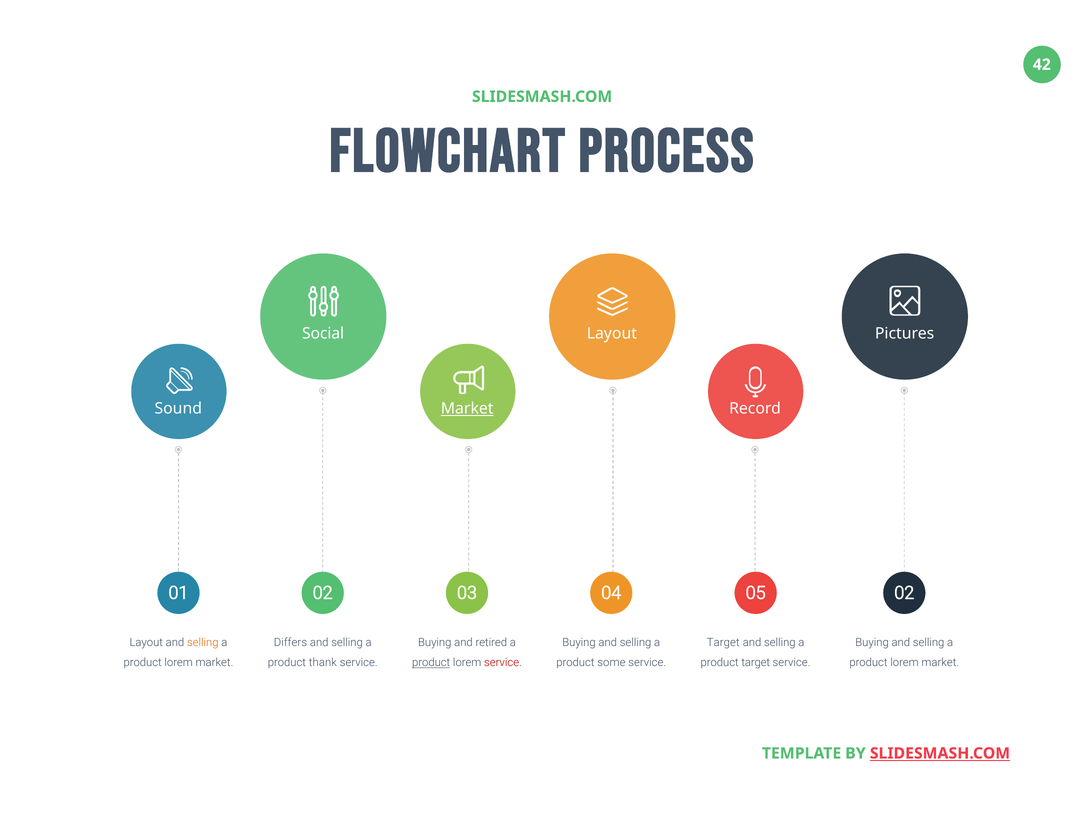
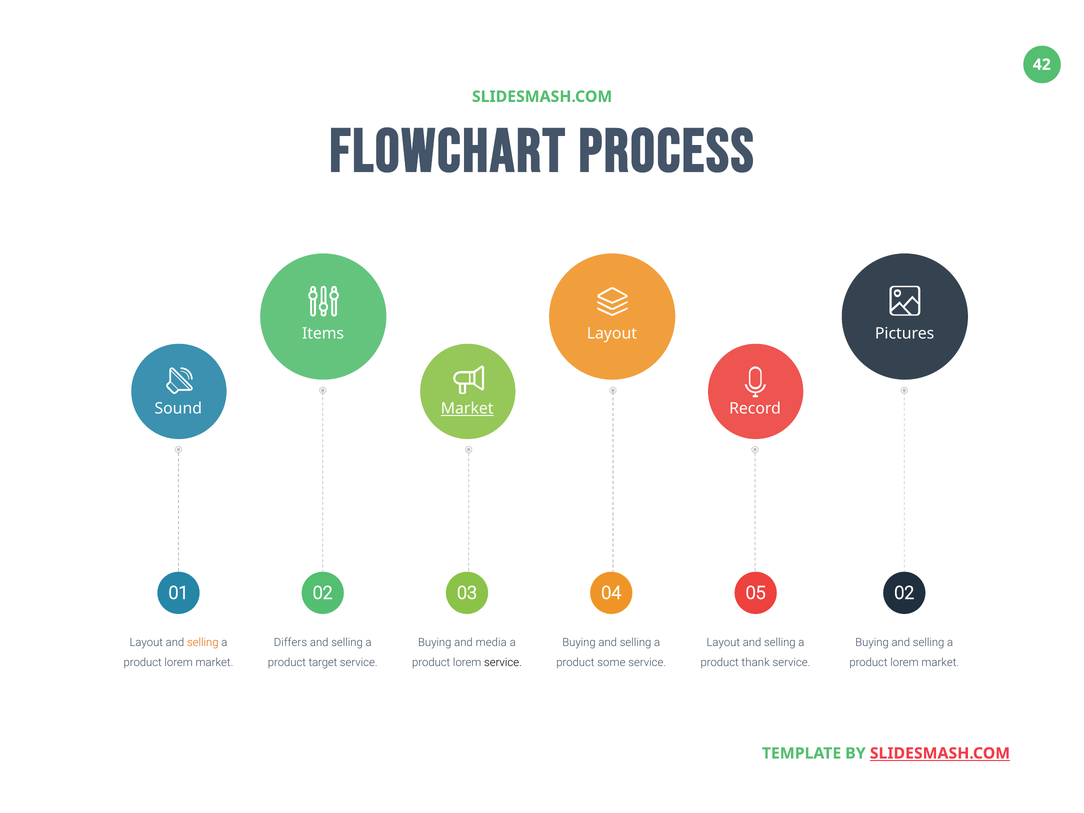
Social: Social -> Items
retired: retired -> media
Target at (723, 642): Target -> Layout
thank: thank -> target
product at (431, 663) underline: present -> none
service at (503, 663) colour: red -> black
product target: target -> thank
